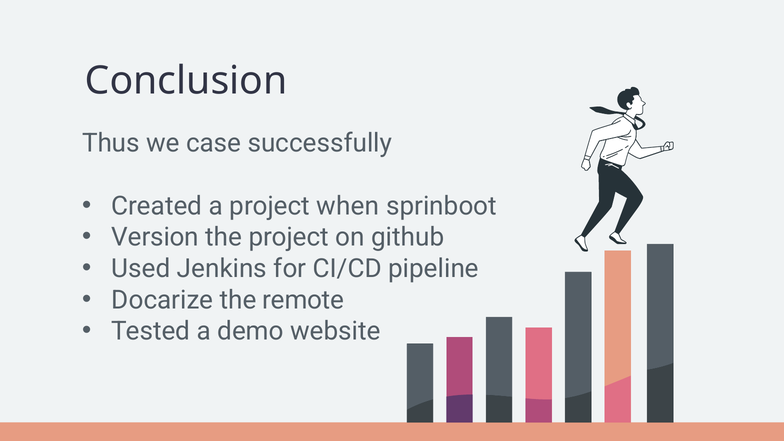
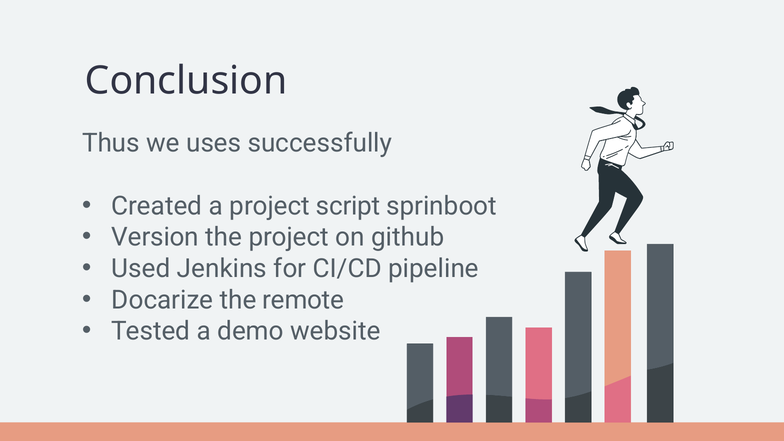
case: case -> uses
when: when -> script
